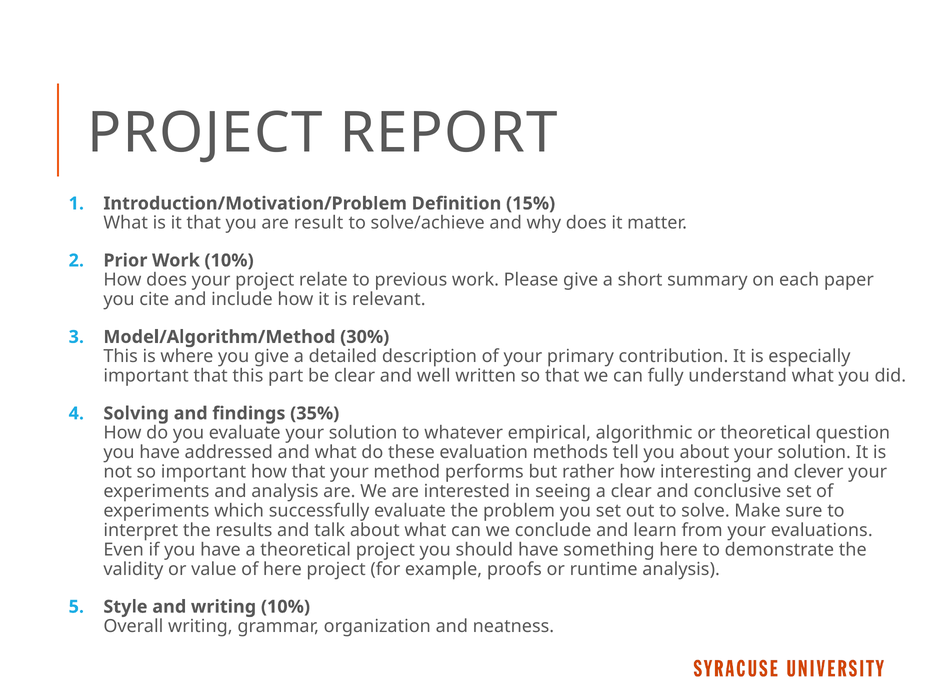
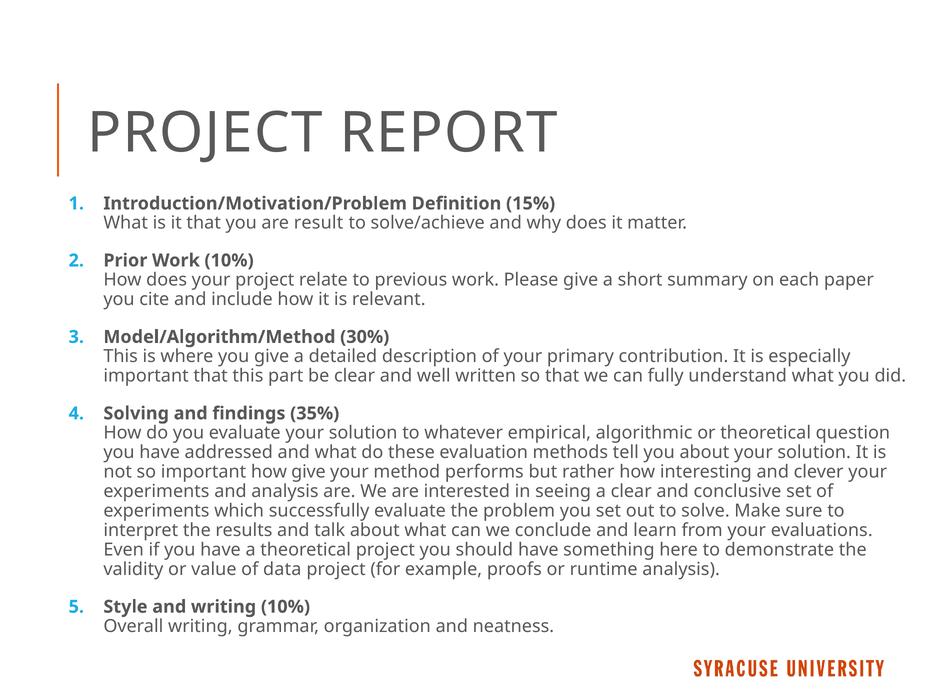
how that: that -> give
of here: here -> data
